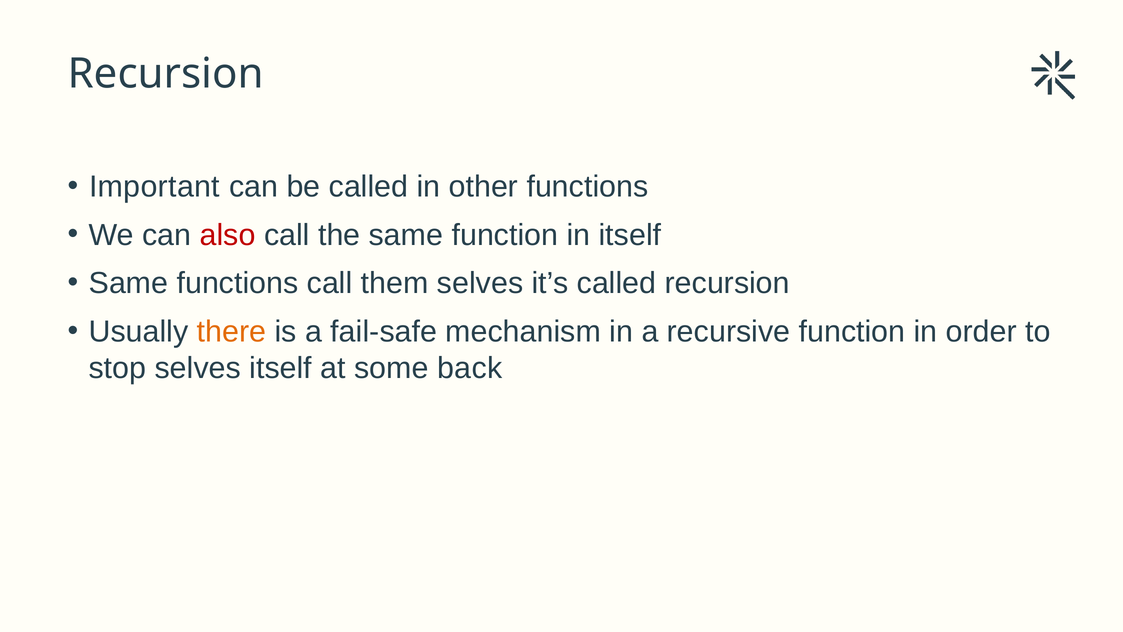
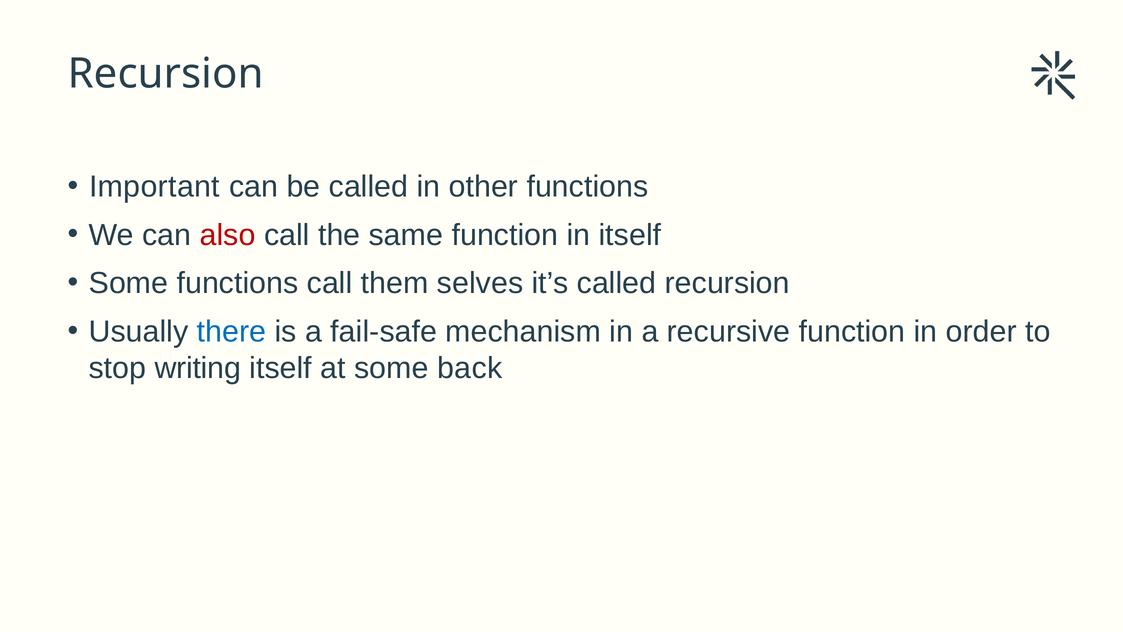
Same at (128, 283): Same -> Some
there colour: orange -> blue
stop selves: selves -> writing
